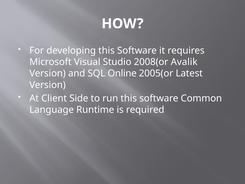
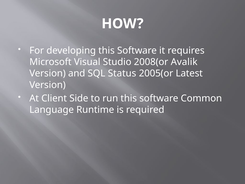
Online: Online -> Status
